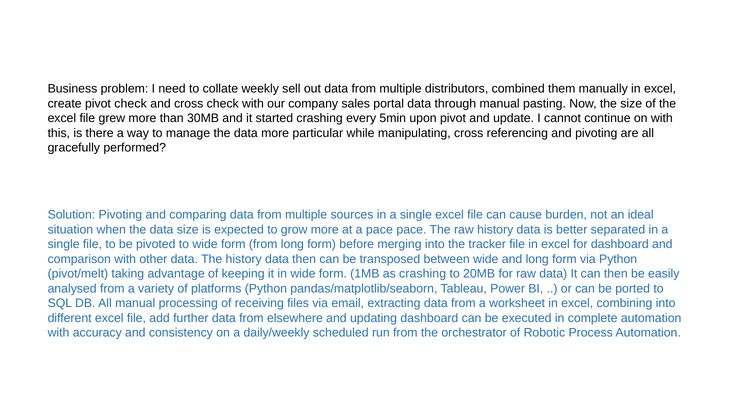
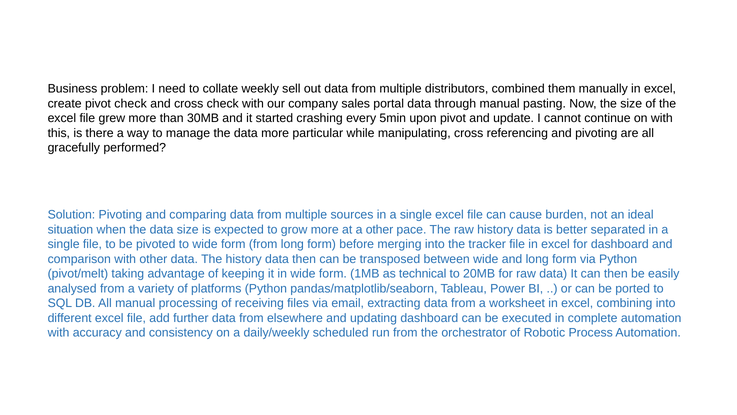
a pace: pace -> other
as crashing: crashing -> technical
